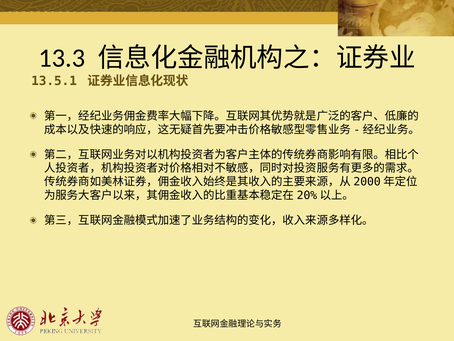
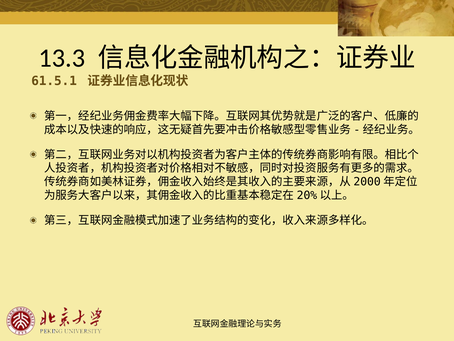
13.5.1: 13.5.1 -> 61.5.1
